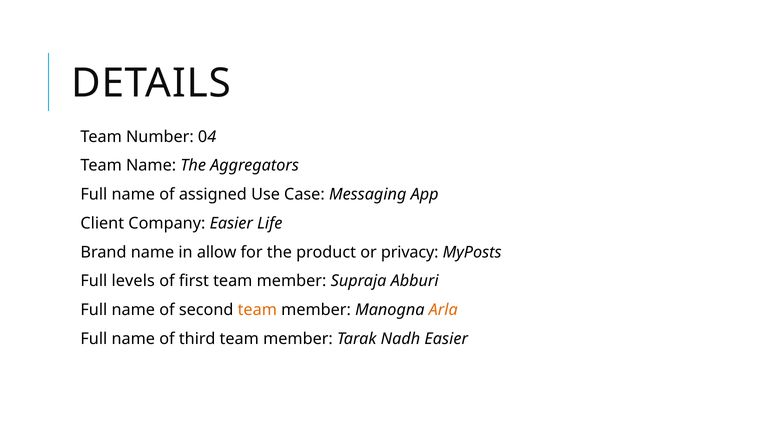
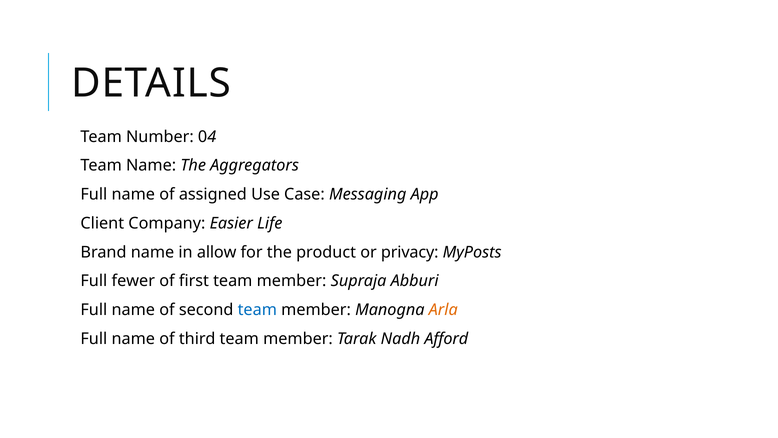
levels: levels -> fewer
team at (257, 310) colour: orange -> blue
Nadh Easier: Easier -> Afford
